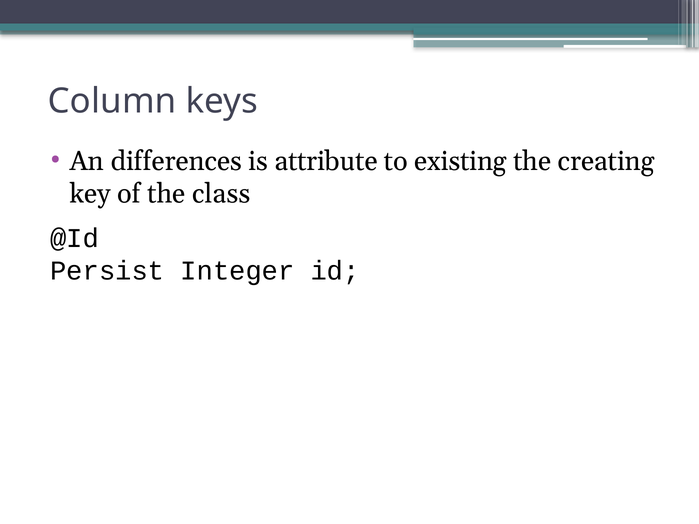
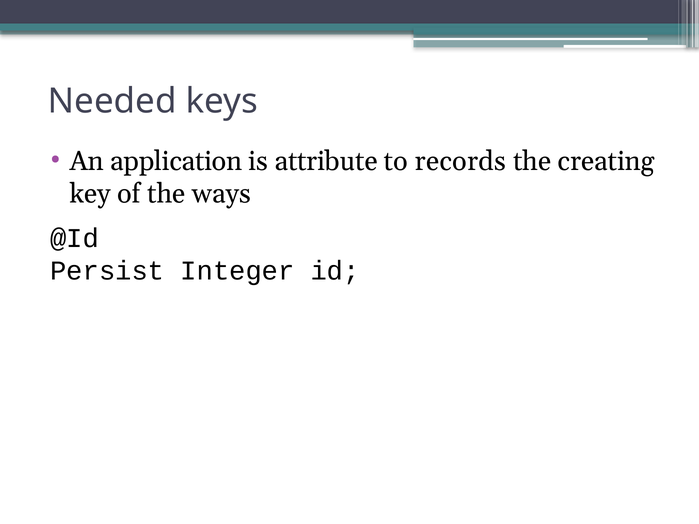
Column: Column -> Needed
differences: differences -> application
existing: existing -> records
class: class -> ways
